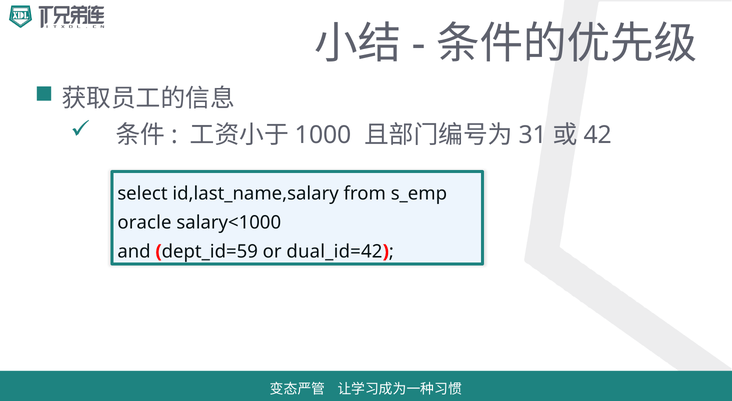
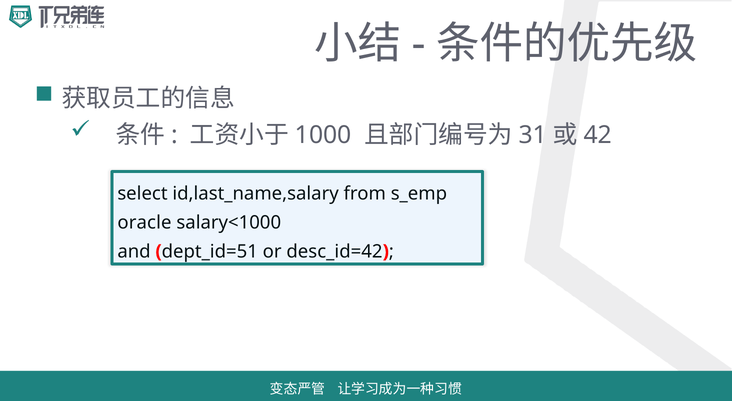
dept_id=59: dept_id=59 -> dept_id=51
dual_id=42: dual_id=42 -> desc_id=42
